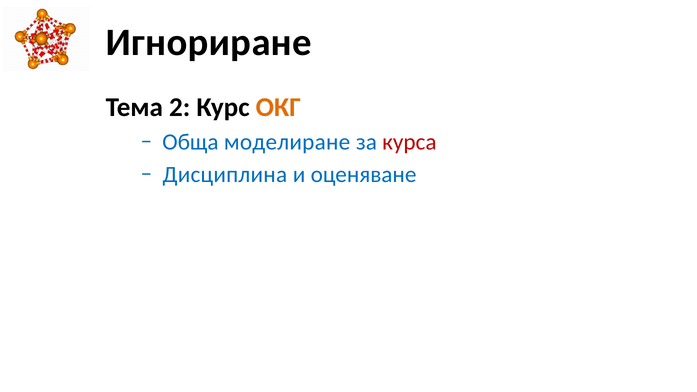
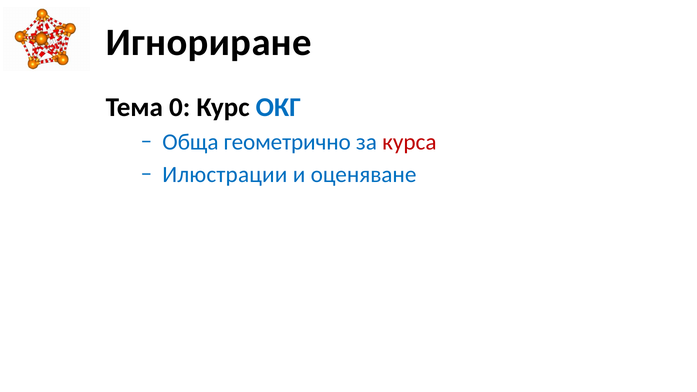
2: 2 -> 0
ОКГ colour: orange -> blue
моделиране: моделиране -> геометрично
Дисциплина: Дисциплина -> Илюстрации
